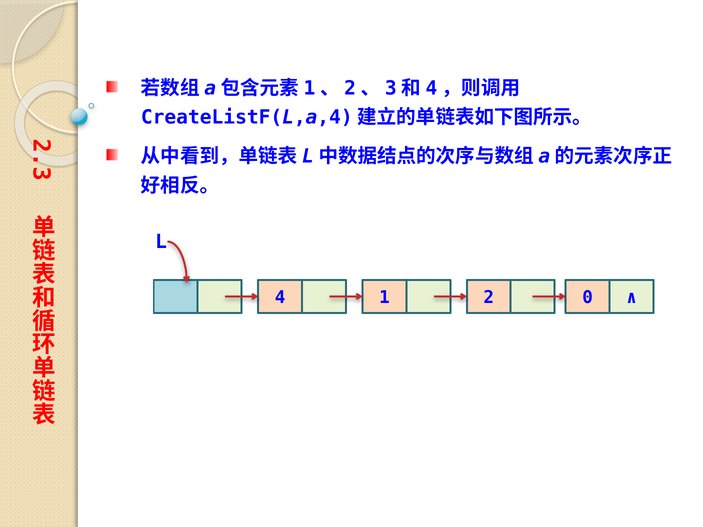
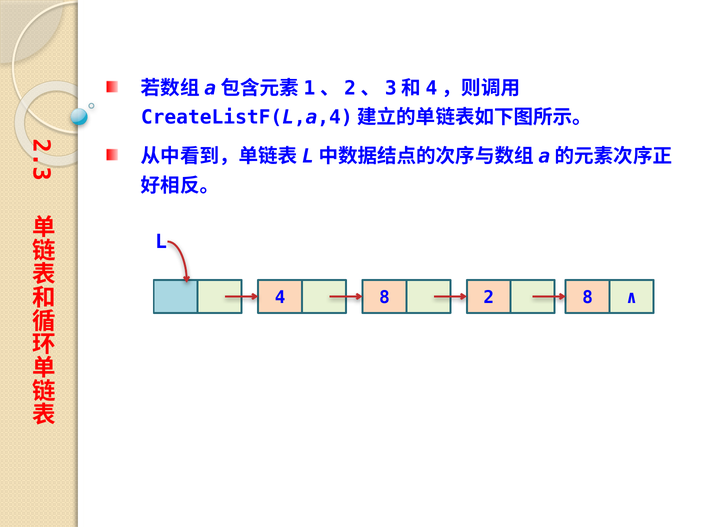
4 1: 1 -> 8
2 0: 0 -> 8
